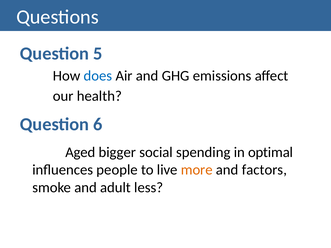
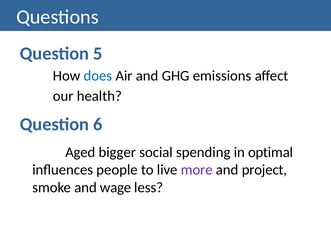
more colour: orange -> purple
factors: factors -> project
adult: adult -> wage
